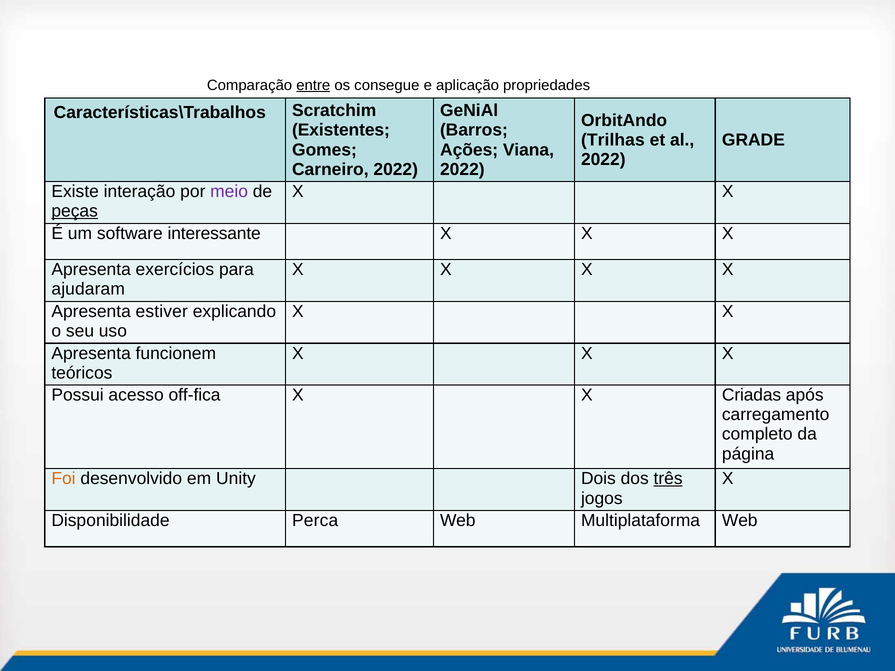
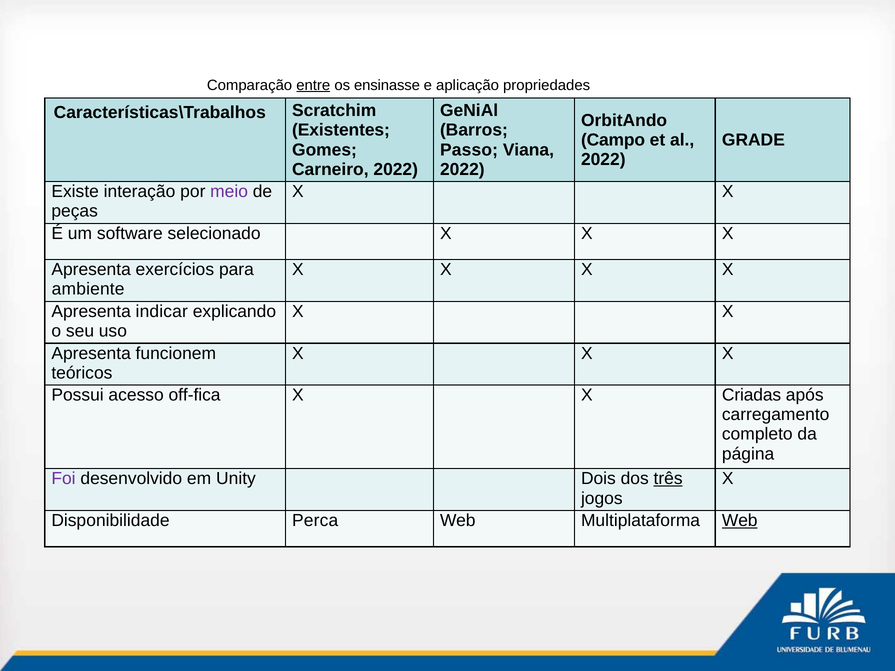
consegue: consegue -> ensinasse
Trilhas: Trilhas -> Campo
Ações: Ações -> Passo
peças underline: present -> none
interessante: interessante -> selecionado
ajudaram: ajudaram -> ambiente
estiver: estiver -> indicar
Foi colour: orange -> purple
Web at (740, 521) underline: none -> present
